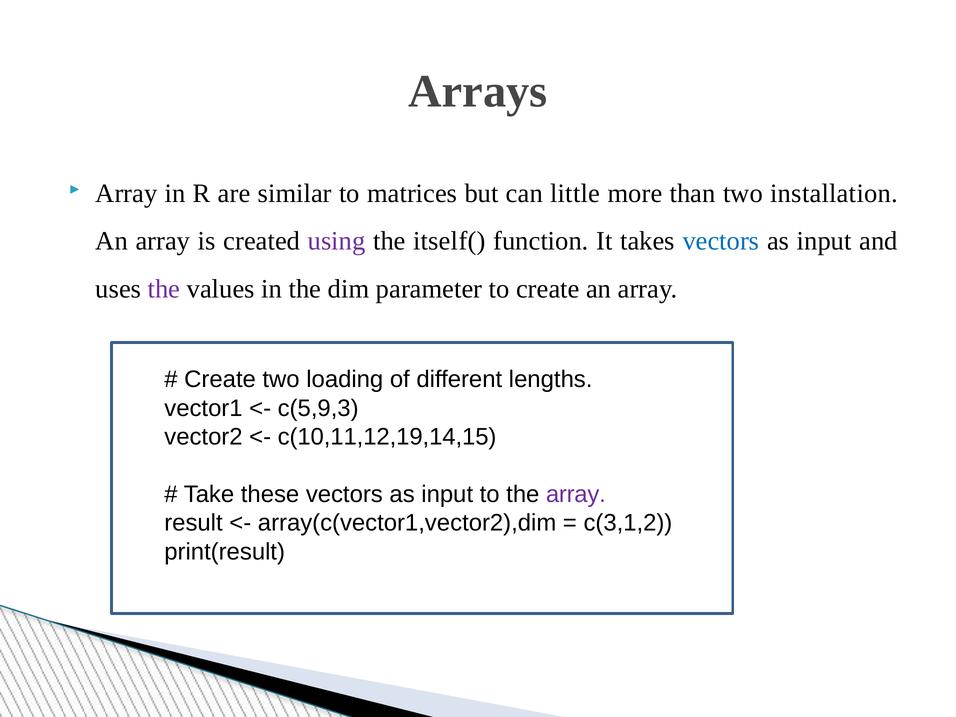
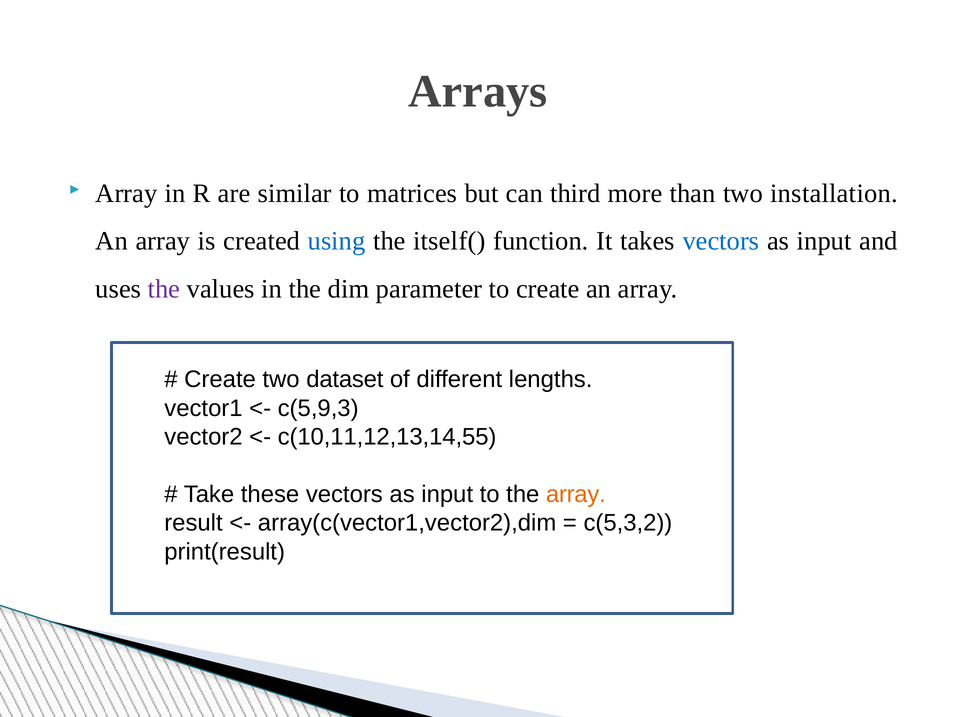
little: little -> third
using colour: purple -> blue
loading: loading -> dataset
c(10,11,12,19,14,15: c(10,11,12,19,14,15 -> c(10,11,12,13,14,55
array at (576, 494) colour: purple -> orange
c(3,1,2: c(3,1,2 -> c(5,3,2
